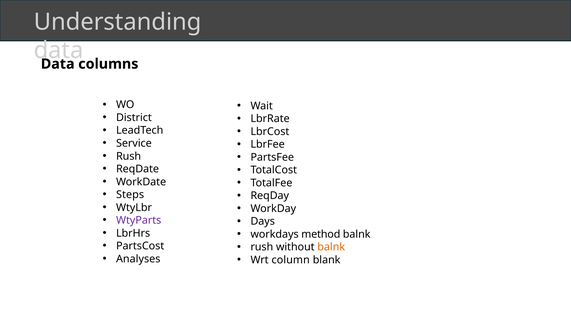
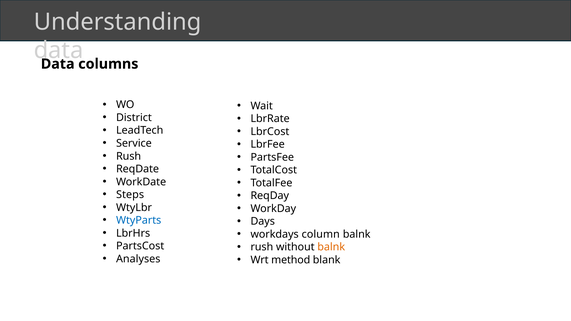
WtyParts colour: purple -> blue
method: method -> column
column: column -> method
